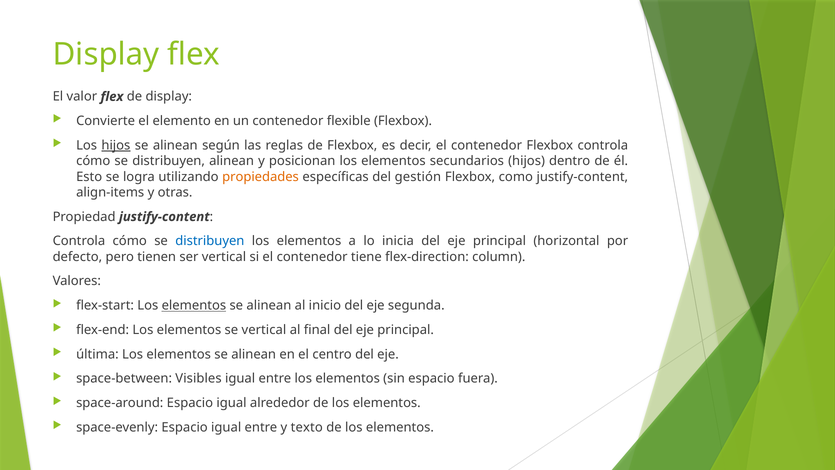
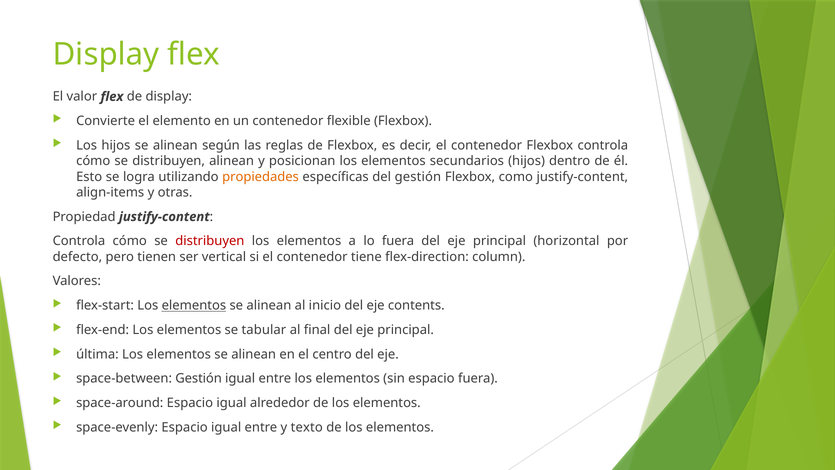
hijos at (116, 145) underline: present -> none
distribuyen at (210, 241) colour: blue -> red
lo inicia: inicia -> fuera
segunda: segunda -> contents
se vertical: vertical -> tabular
space-between Visibles: Visibles -> Gestión
